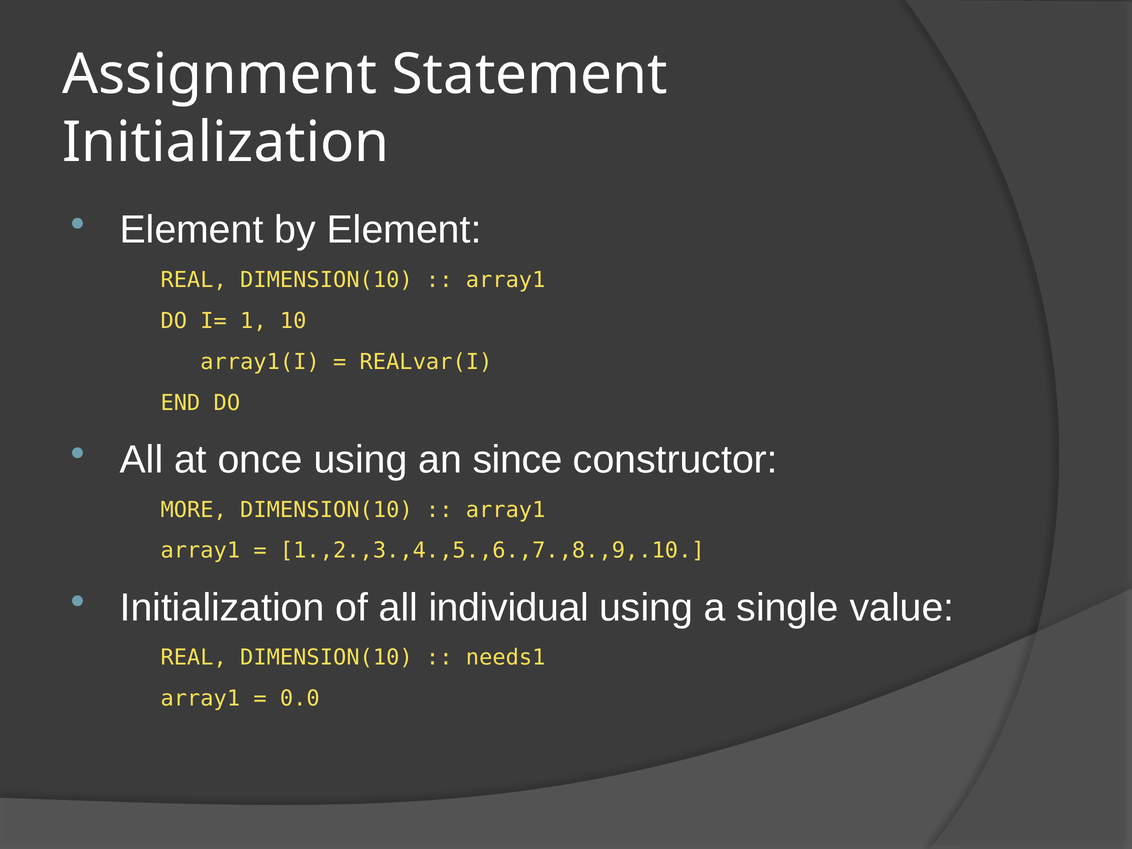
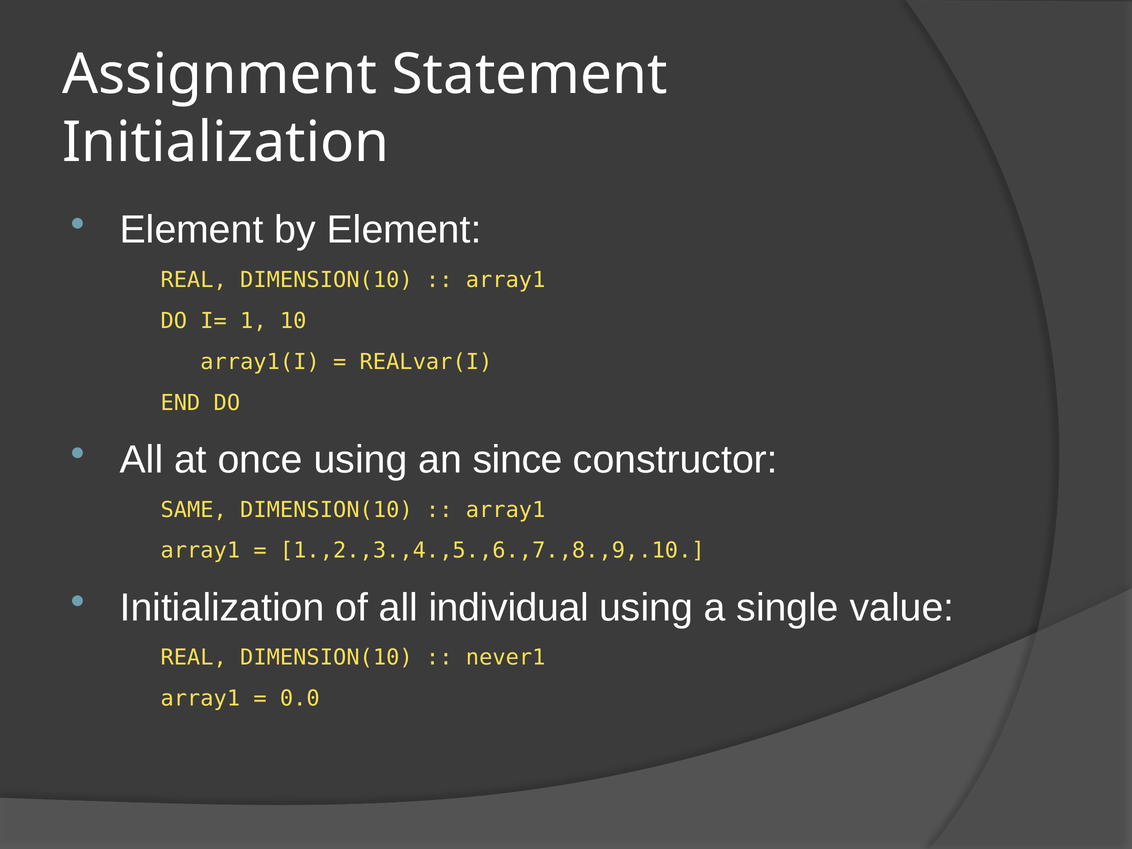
MORE: MORE -> SAME
needs1: needs1 -> never1
